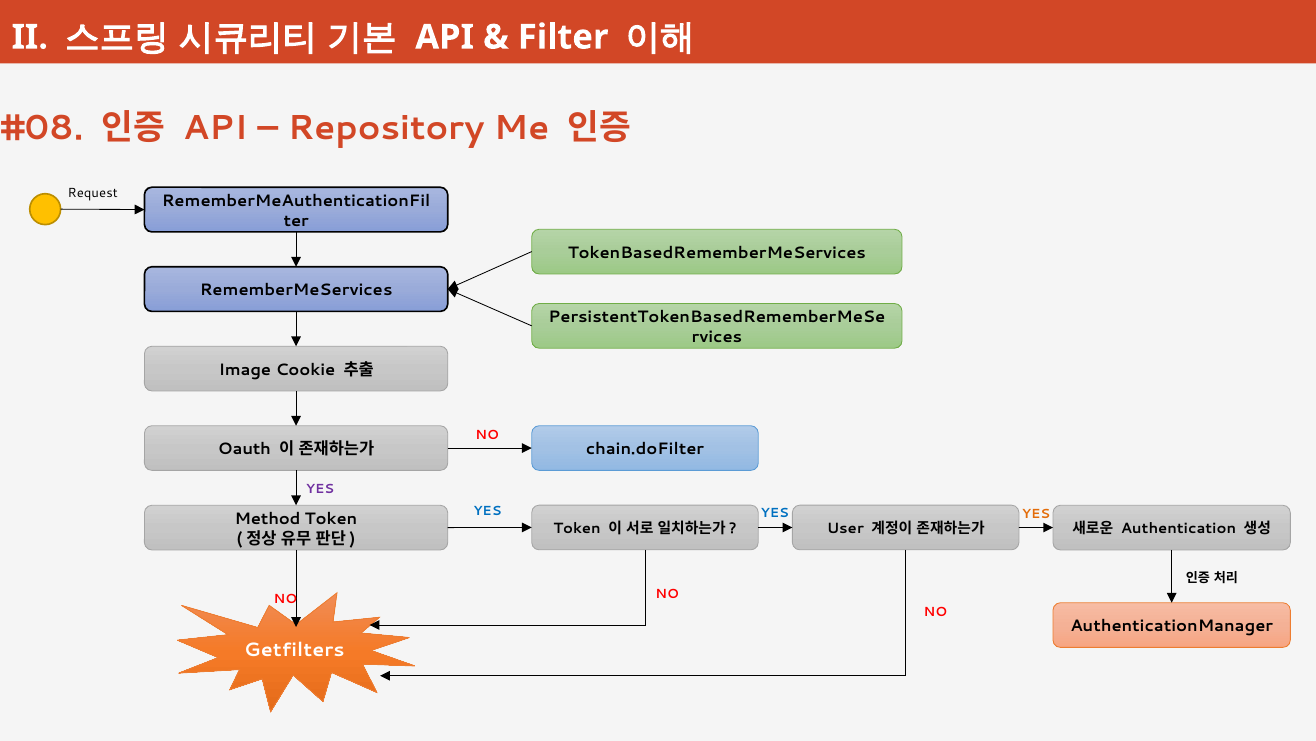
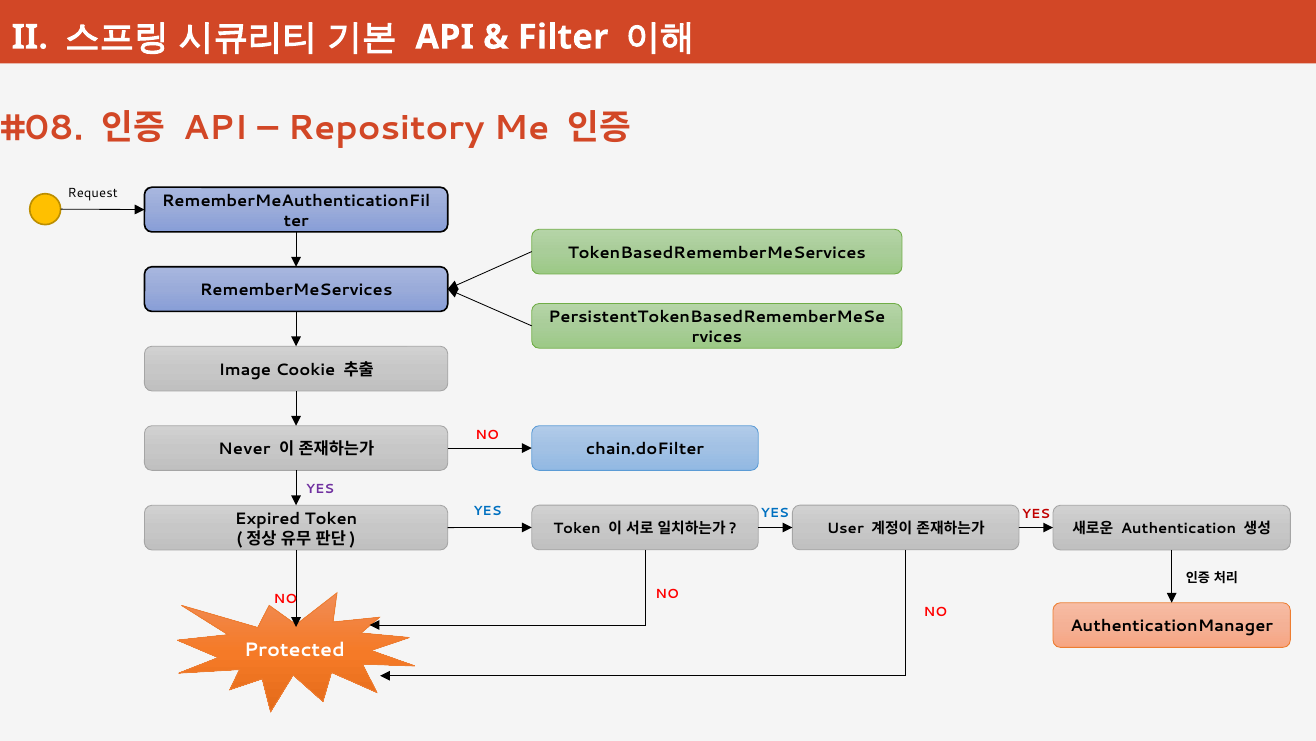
Oauth: Oauth -> Never
YES at (1036, 514) colour: orange -> red
Method: Method -> Expired
Getfilters: Getfilters -> Protected
